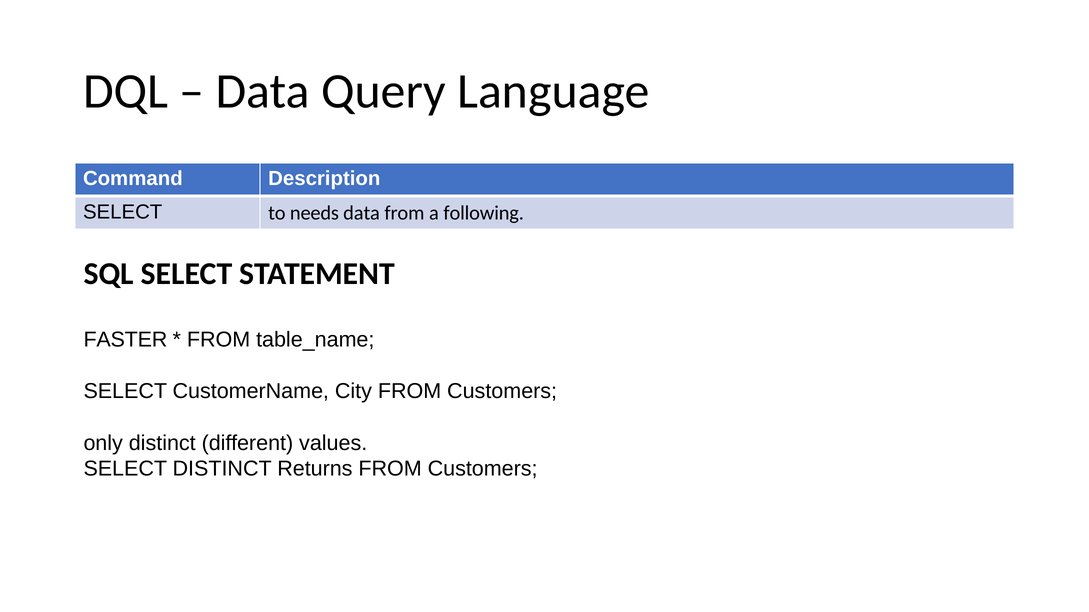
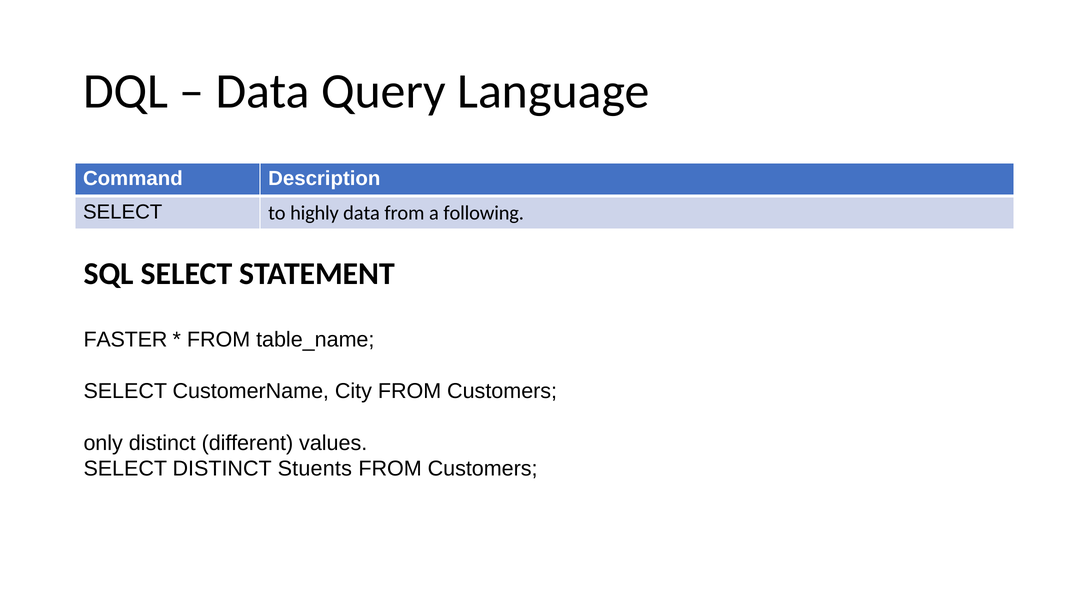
needs: needs -> highly
Returns: Returns -> Stuents
